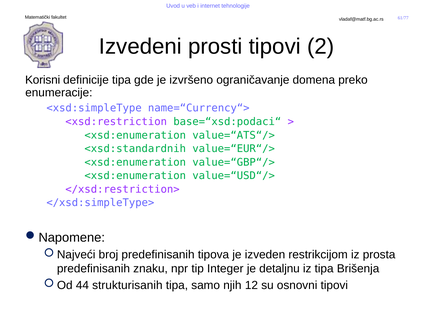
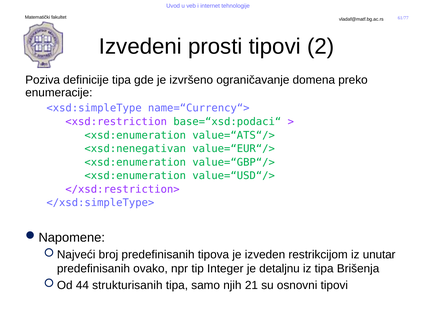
Korisni: Korisni -> Poziva
<xsd:standardnih: <xsd:standardnih -> <xsd:nenegativan
prosta: prosta -> unutar
znaku: znaku -> ovako
12: 12 -> 21
